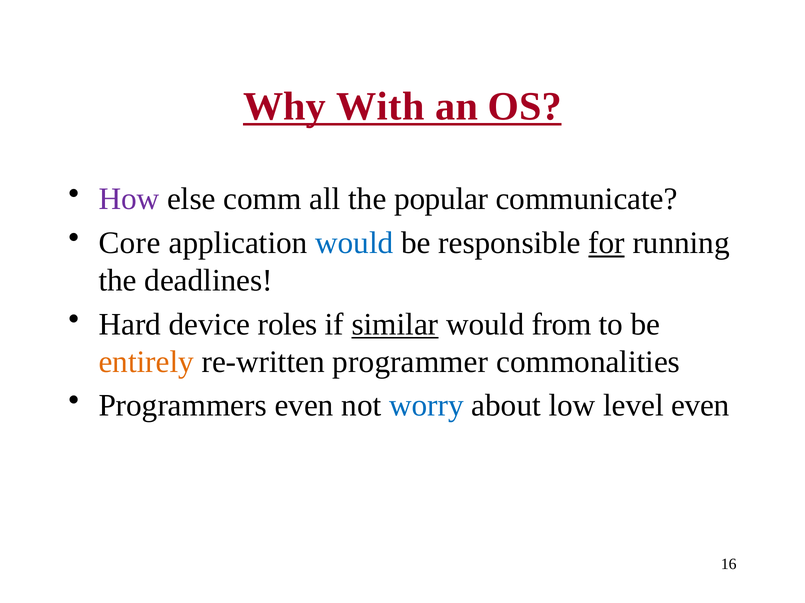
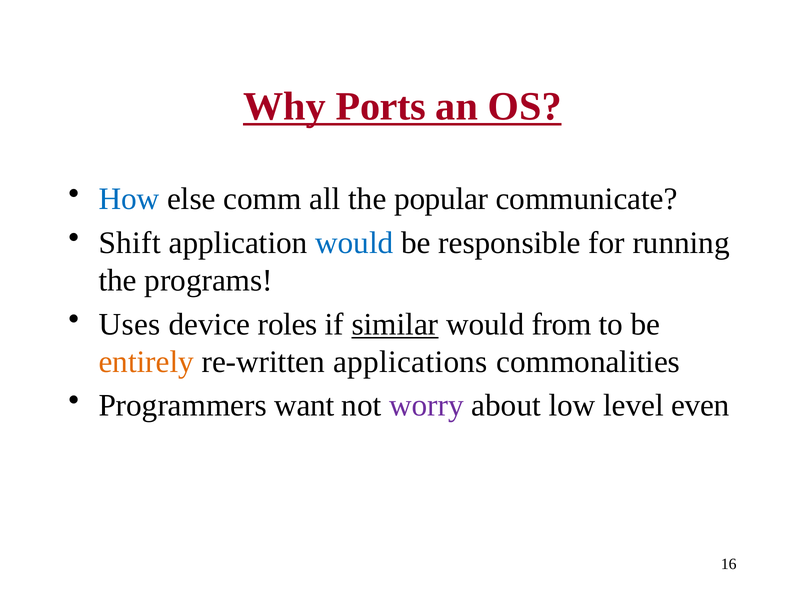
With: With -> Ports
How colour: purple -> blue
Core: Core -> Shift
for underline: present -> none
deadlines: deadlines -> programs
Hard: Hard -> Uses
programmer: programmer -> applications
Programmers even: even -> want
worry colour: blue -> purple
